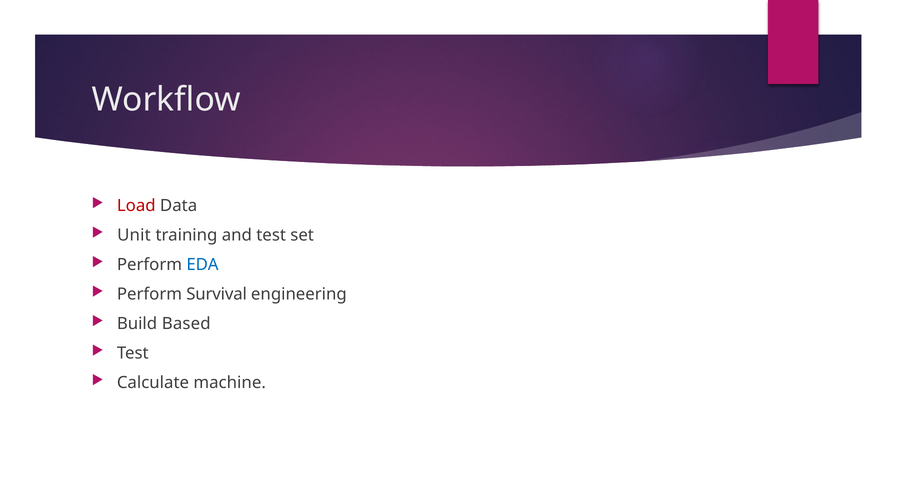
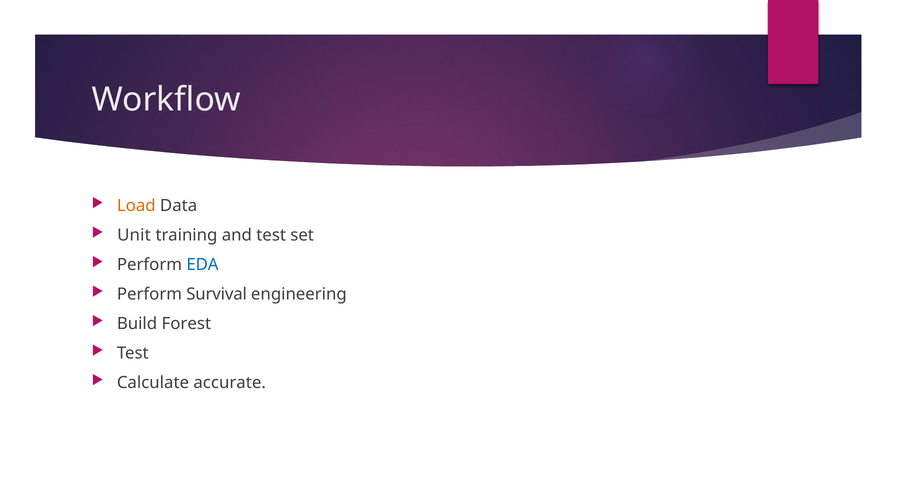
Load colour: red -> orange
Based: Based -> Forest
machine: machine -> accurate
